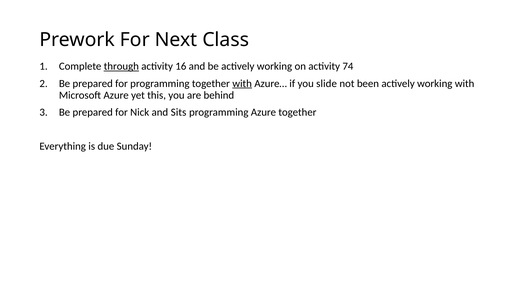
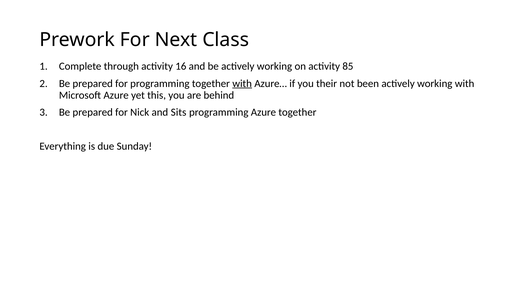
through underline: present -> none
74: 74 -> 85
slide: slide -> their
